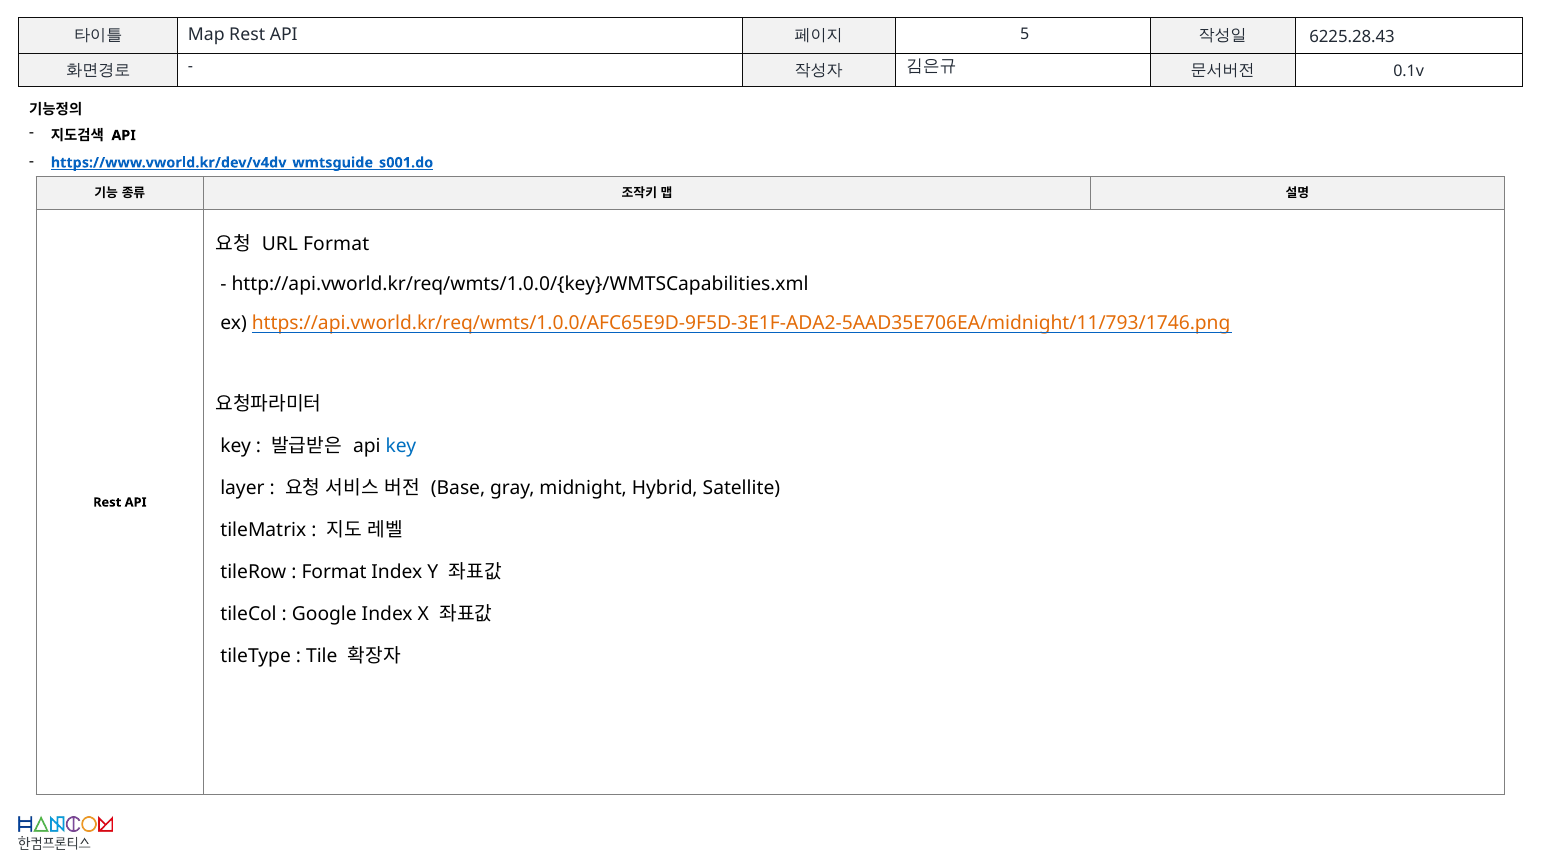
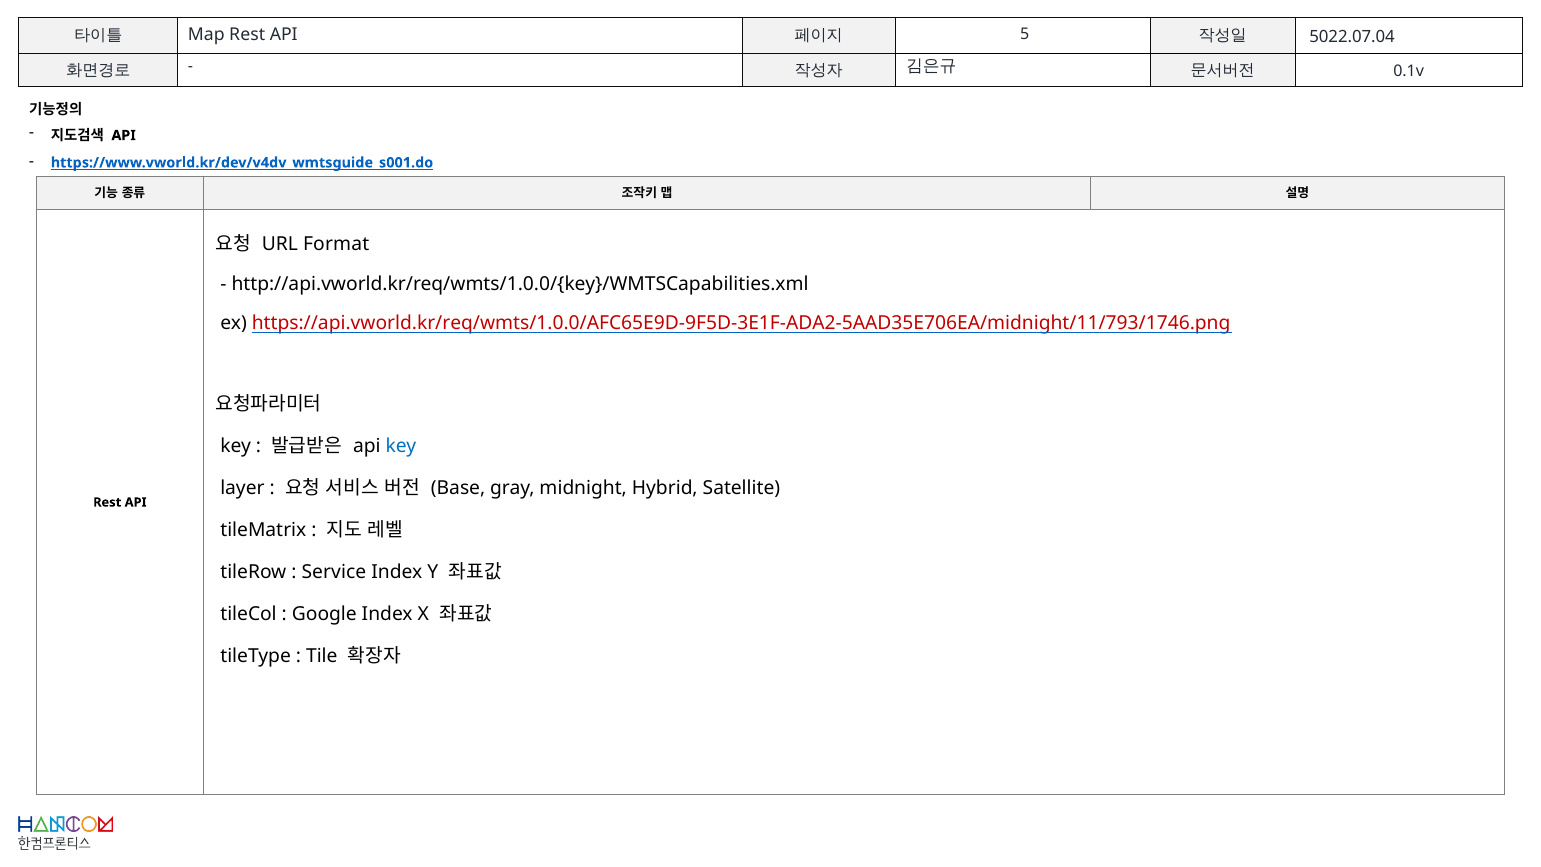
6225.28.43: 6225.28.43 -> 5022.07.04
https://api.vworld.kr/req/wmts/1.0.0/AFC65E9D-9F5D-3E1F-ADA2-5AAD35E706EA/midnight/11/793/1746.png colour: orange -> red
Format at (334, 572): Format -> Service
